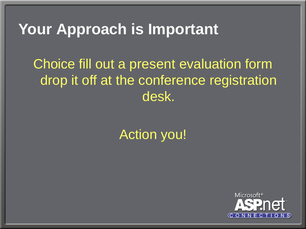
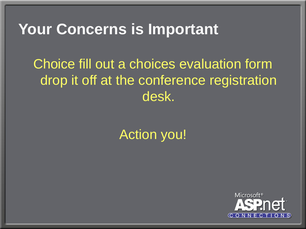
Approach: Approach -> Concerns
present: present -> choices
